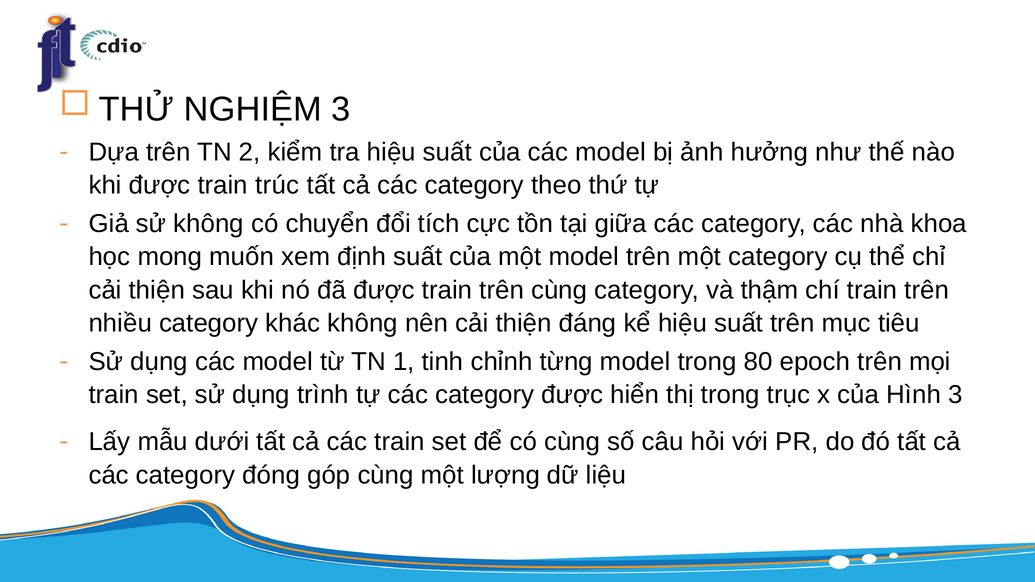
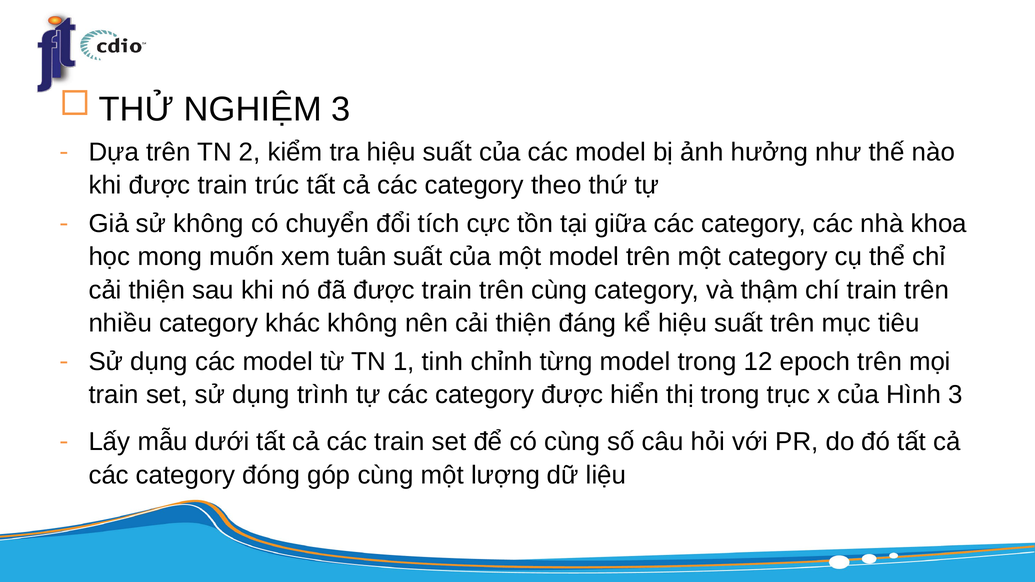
định: định -> tuân
80: 80 -> 12
